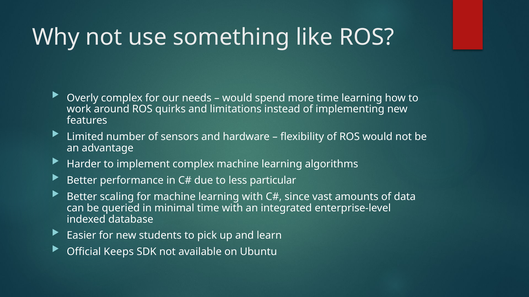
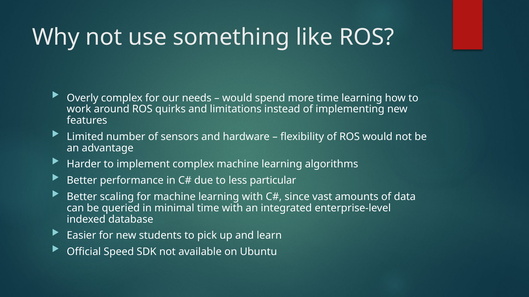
Keeps: Keeps -> Speed
